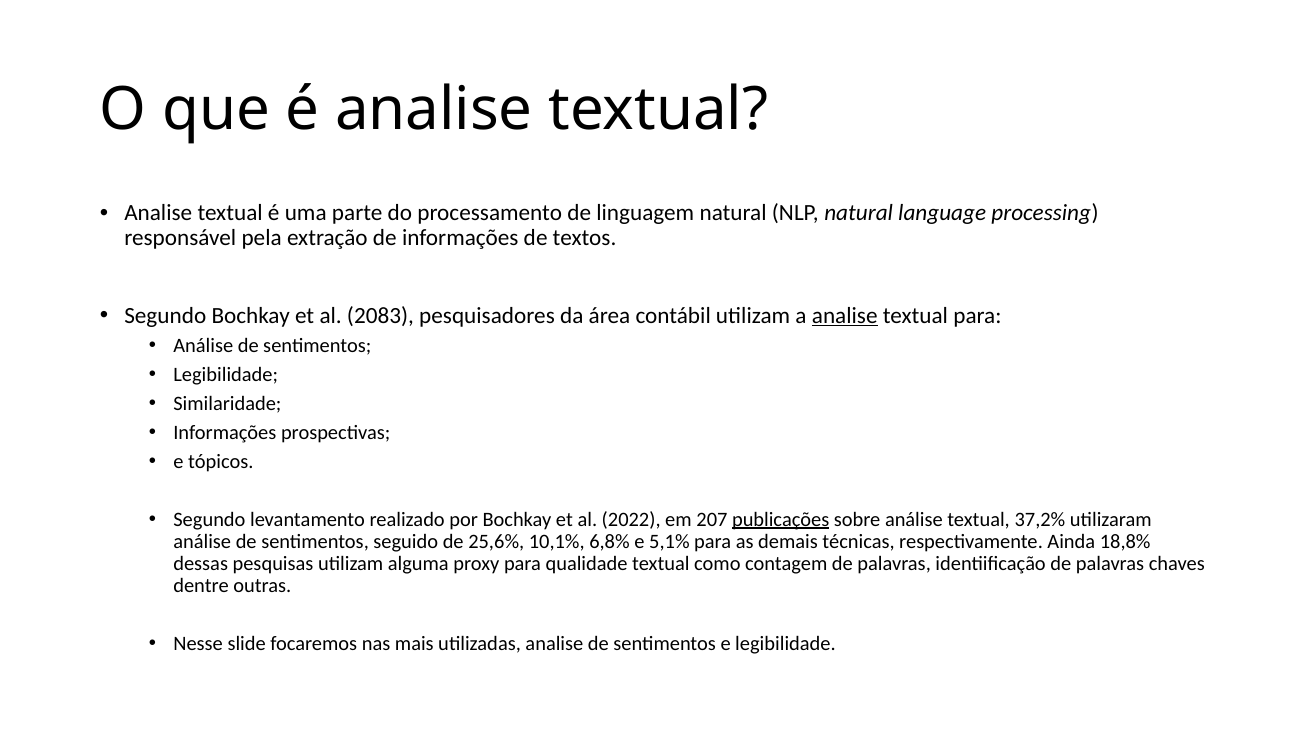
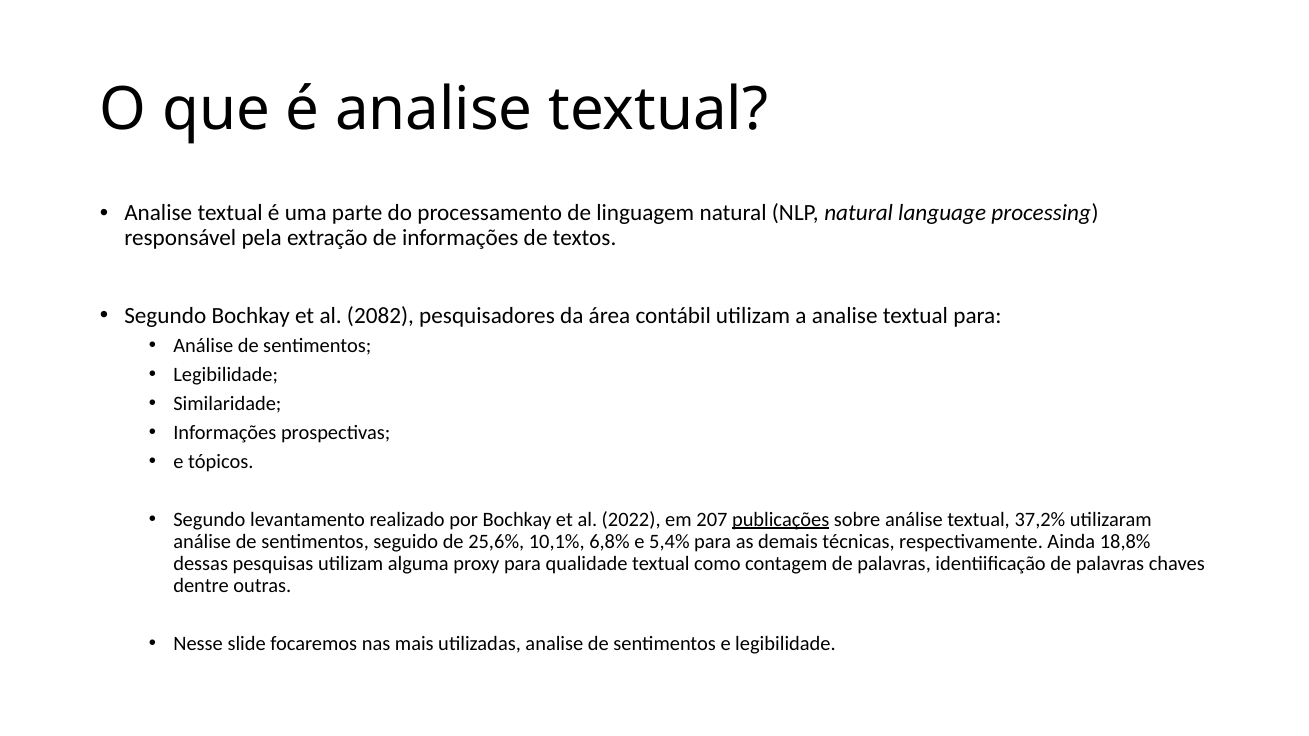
2083: 2083 -> 2082
analise at (845, 316) underline: present -> none
5,1%: 5,1% -> 5,4%
